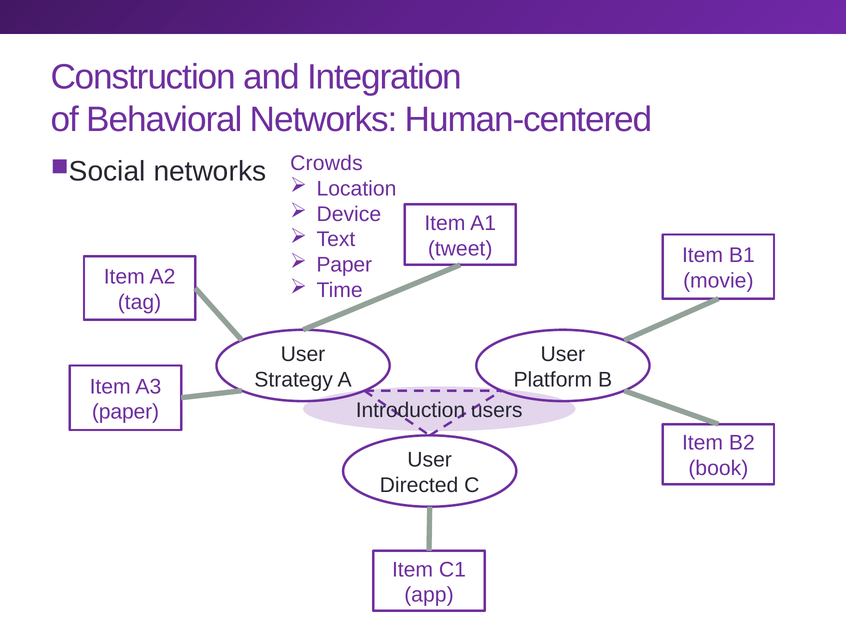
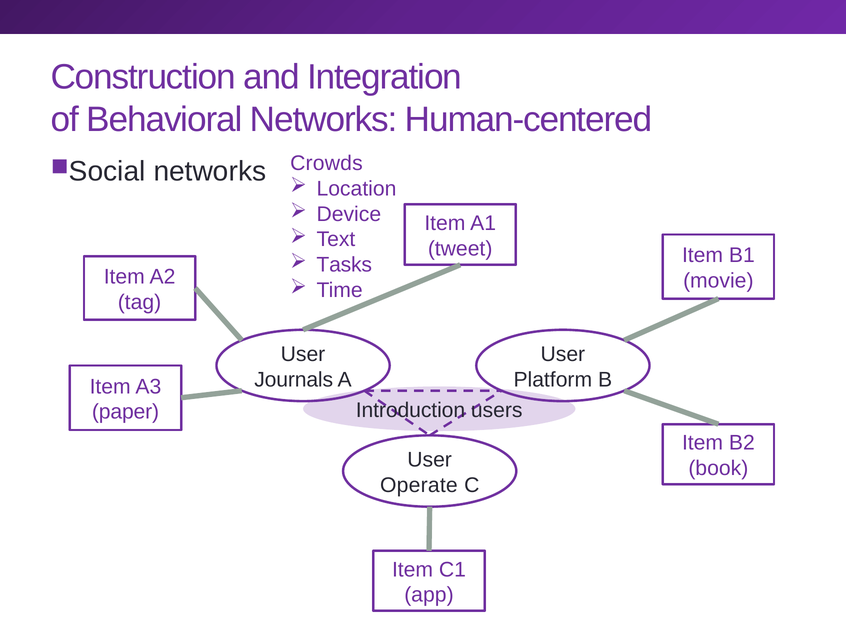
Paper at (344, 265): Paper -> Tasks
Strategy: Strategy -> Journals
Directed: Directed -> Operate
